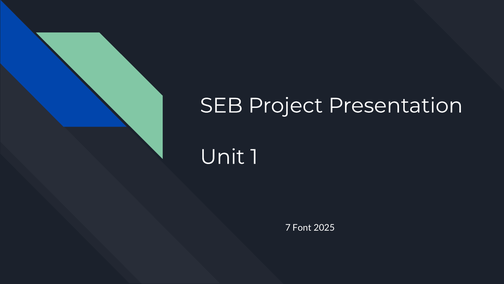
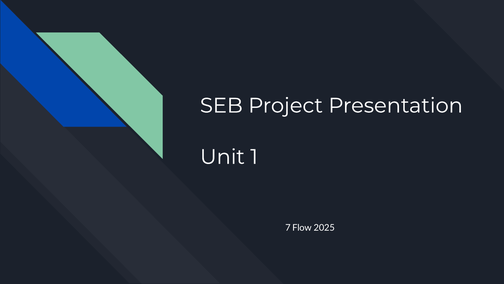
Font: Font -> Flow
